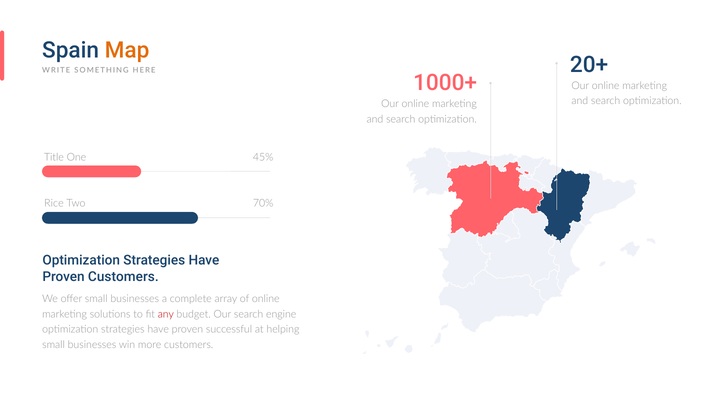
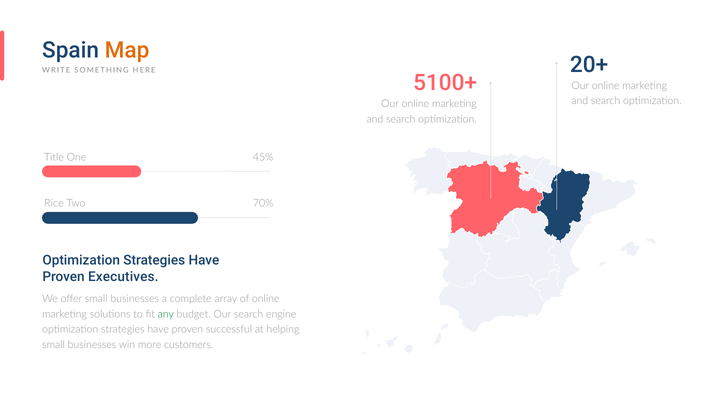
1000+: 1000+ -> 5100+
Proven Customers: Customers -> Executives
any colour: red -> green
